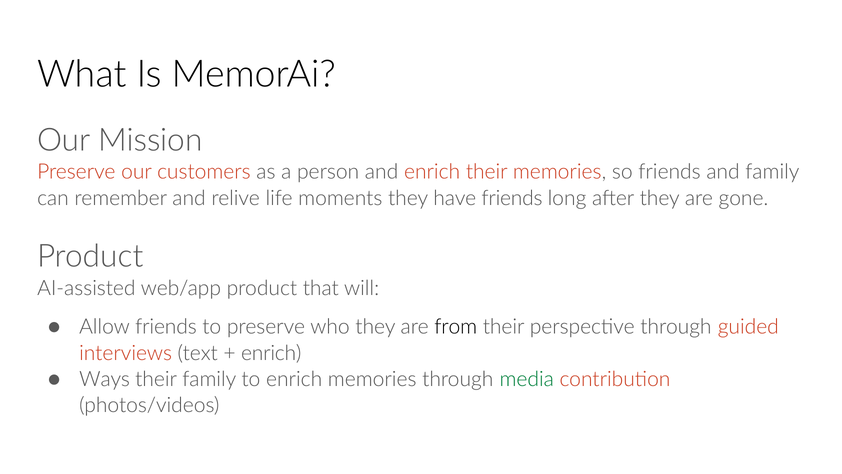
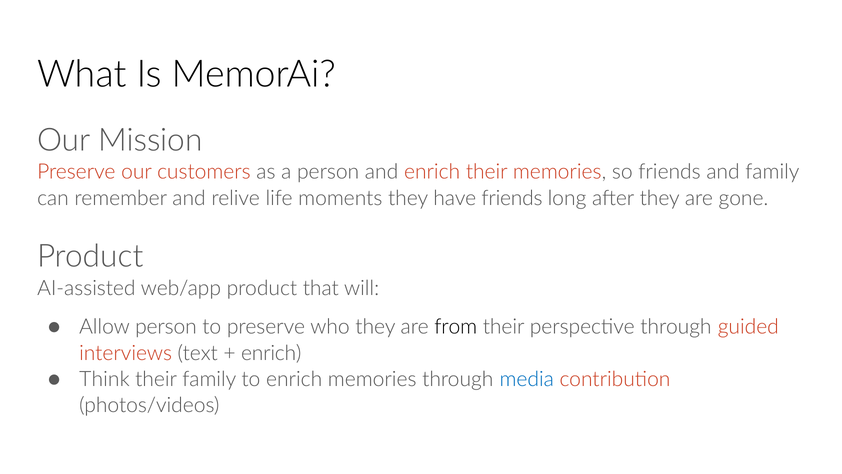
Allow friends: friends -> person
Ways: Ways -> Think
media colour: green -> blue
